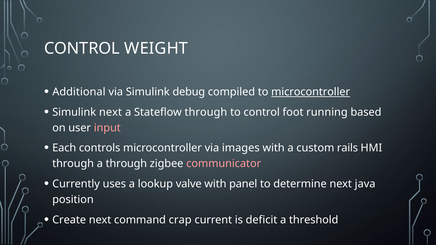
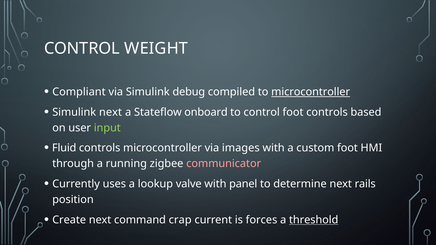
Additional: Additional -> Compliant
Stateflow through: through -> onboard
foot running: running -> controls
input colour: pink -> light green
Each: Each -> Fluid
custom rails: rails -> foot
a through: through -> running
java: java -> rails
deficit: deficit -> forces
threshold underline: none -> present
